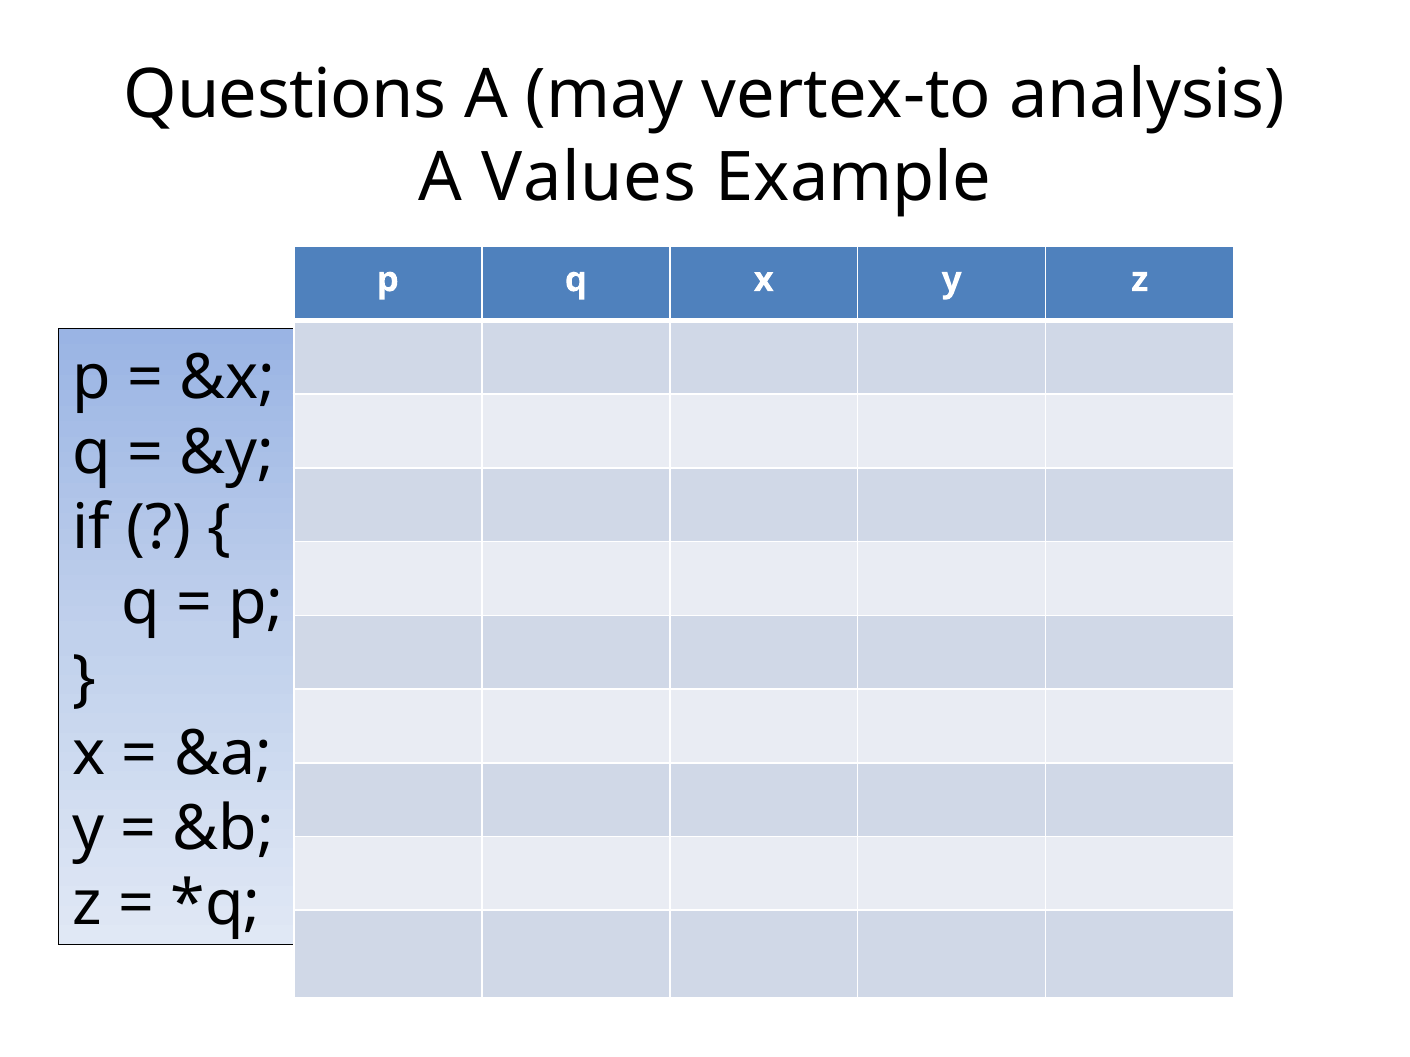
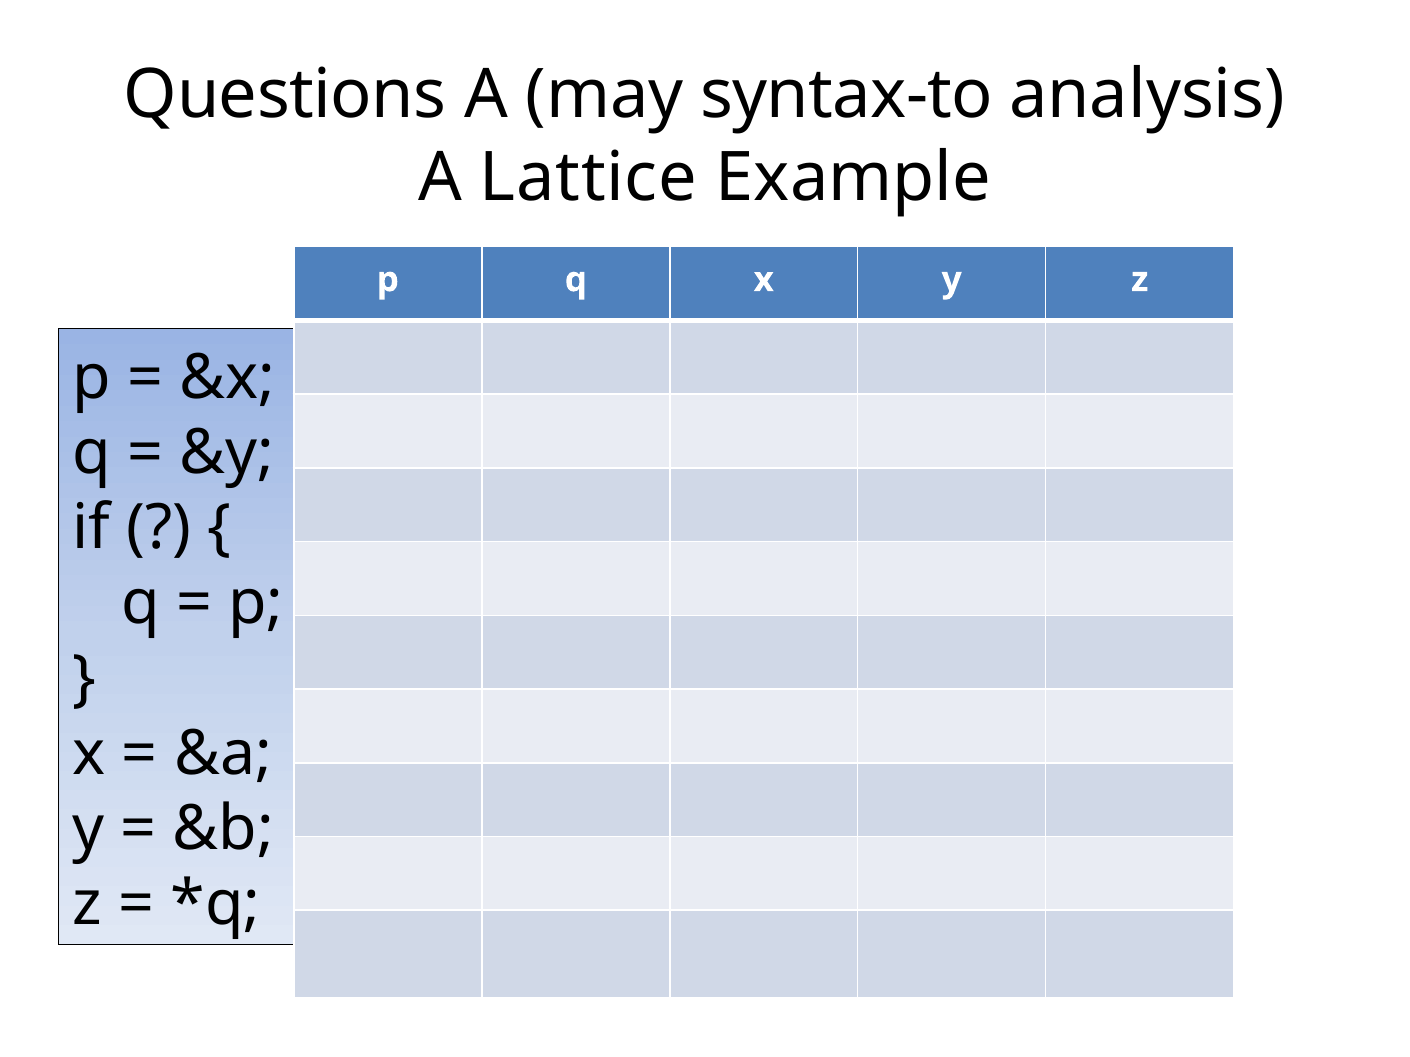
vertex-to: vertex-to -> syntax-to
Values: Values -> Lattice
